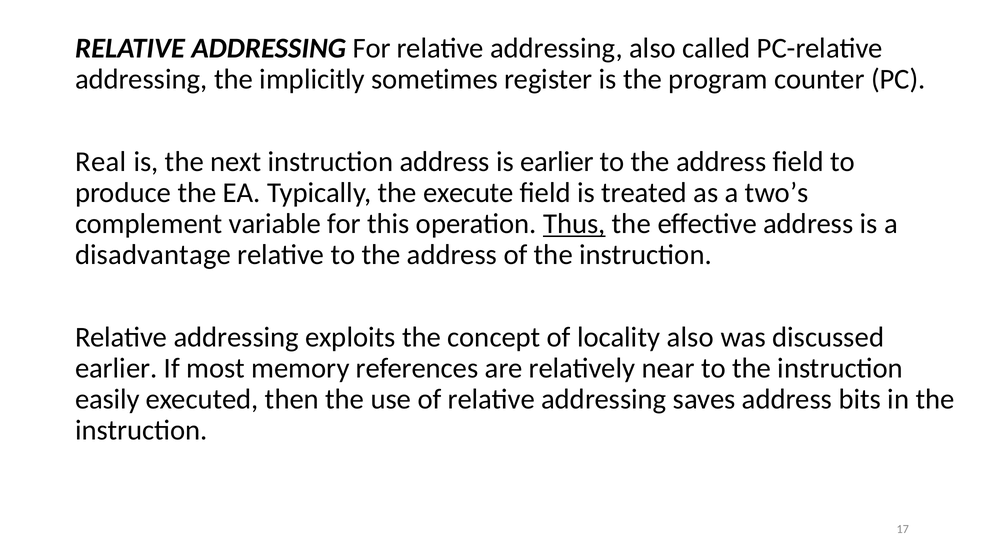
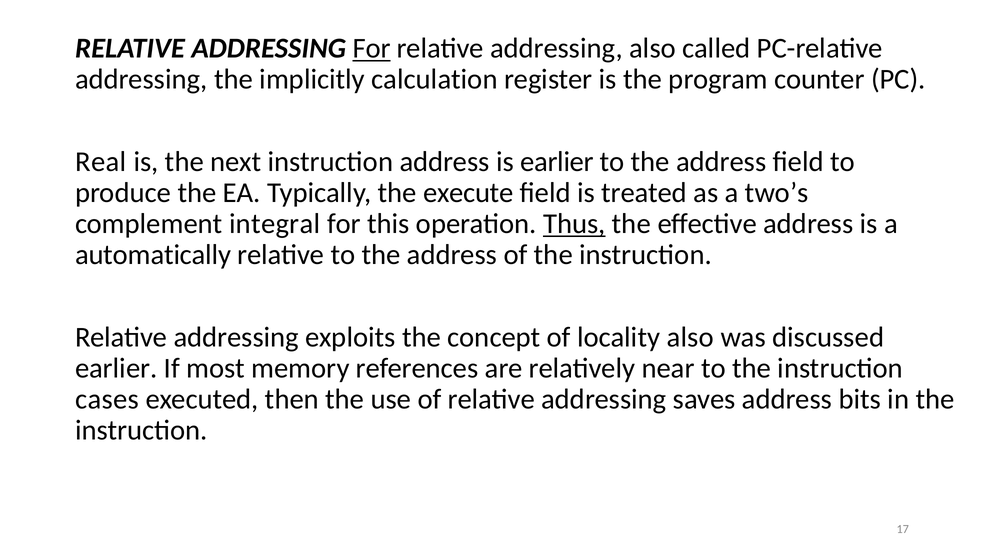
For at (372, 48) underline: none -> present
sometimes: sometimes -> calculation
variable: variable -> integral
disadvantage: disadvantage -> automatically
easily: easily -> cases
